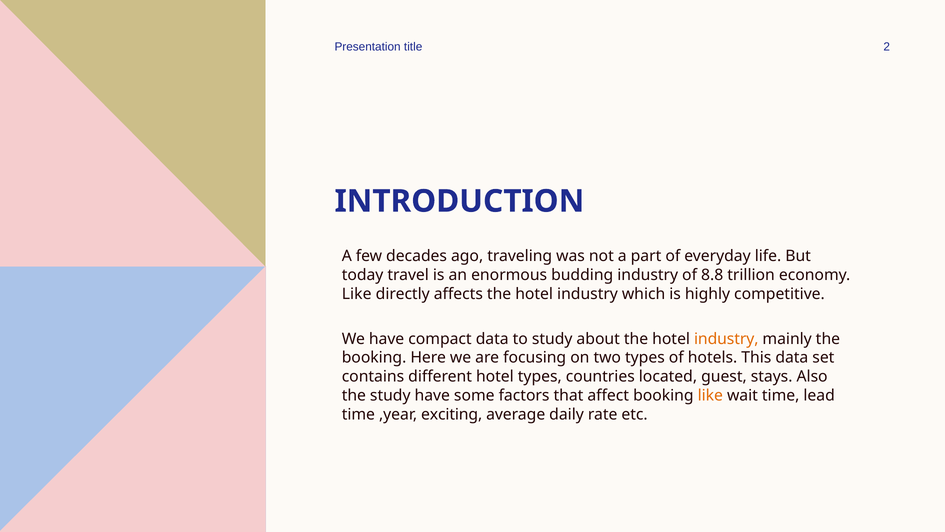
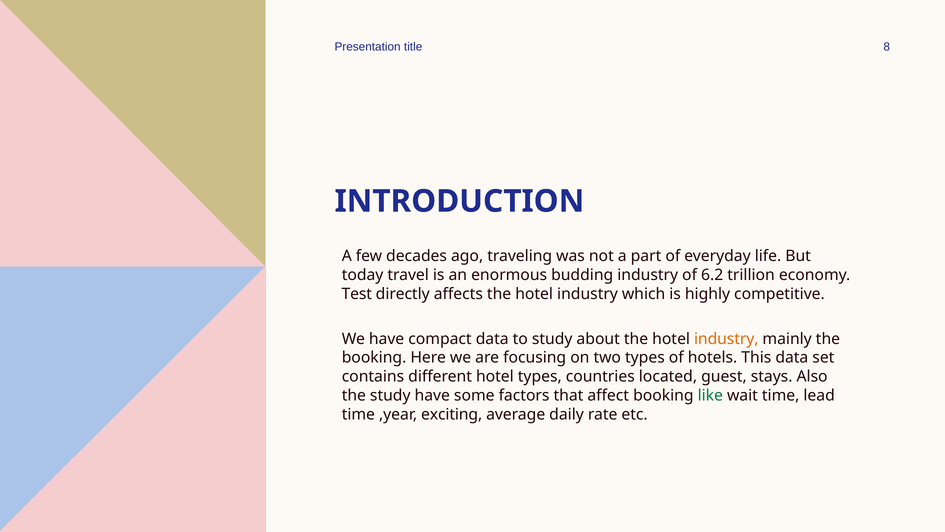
2: 2 -> 8
8.8: 8.8 -> 6.2
Like at (357, 294): Like -> Test
like at (710, 395) colour: orange -> green
